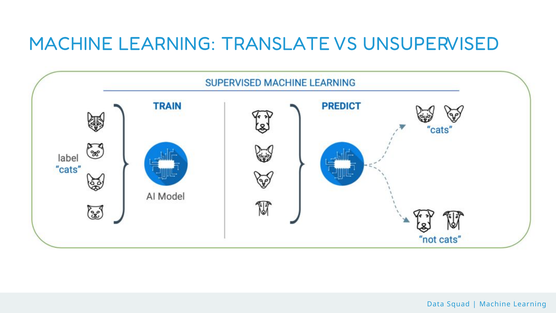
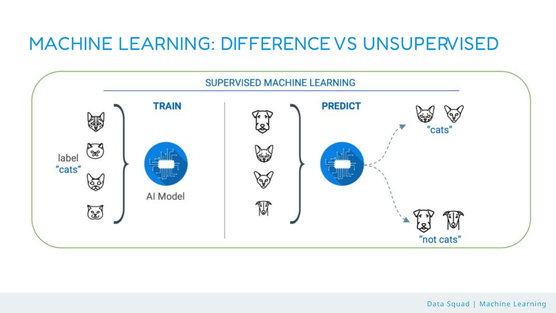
TRANSLATE: TRANSLATE -> DIFFERENCE
